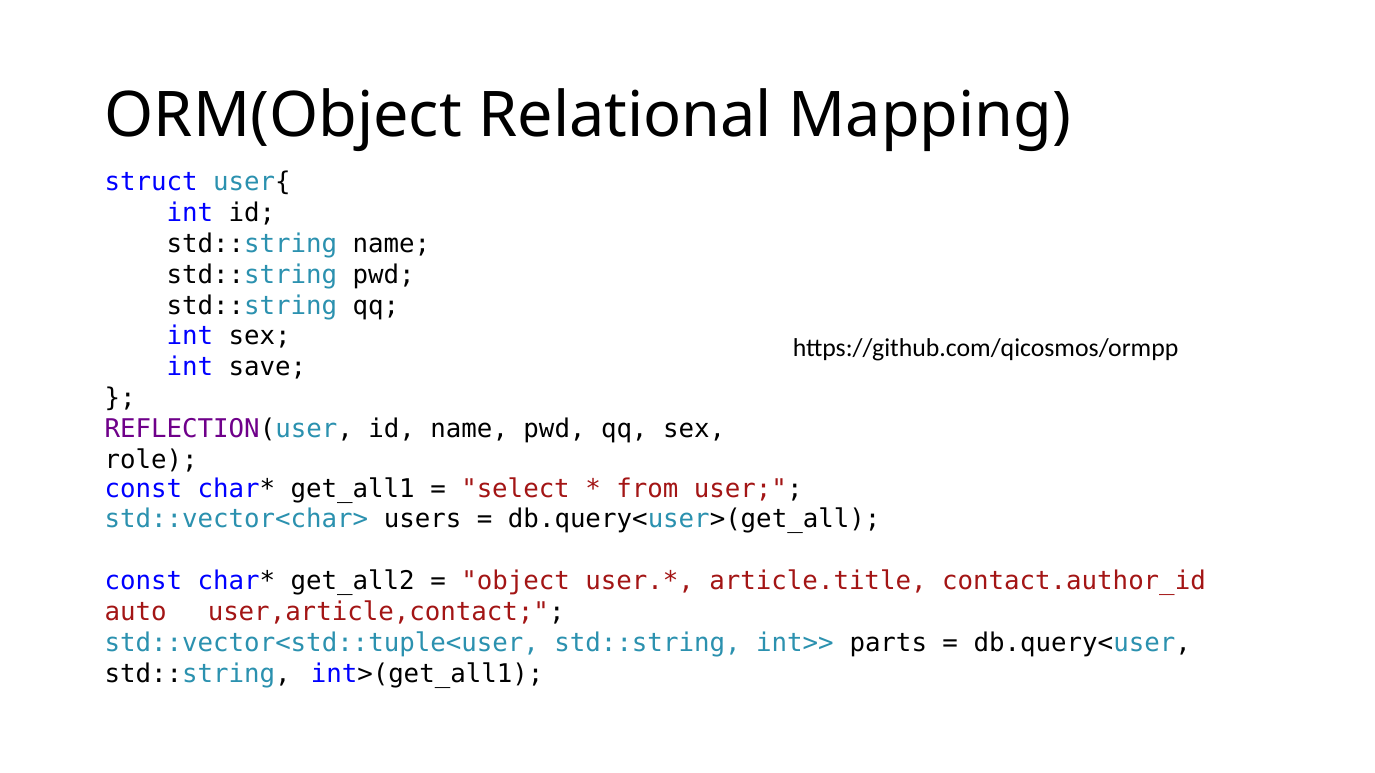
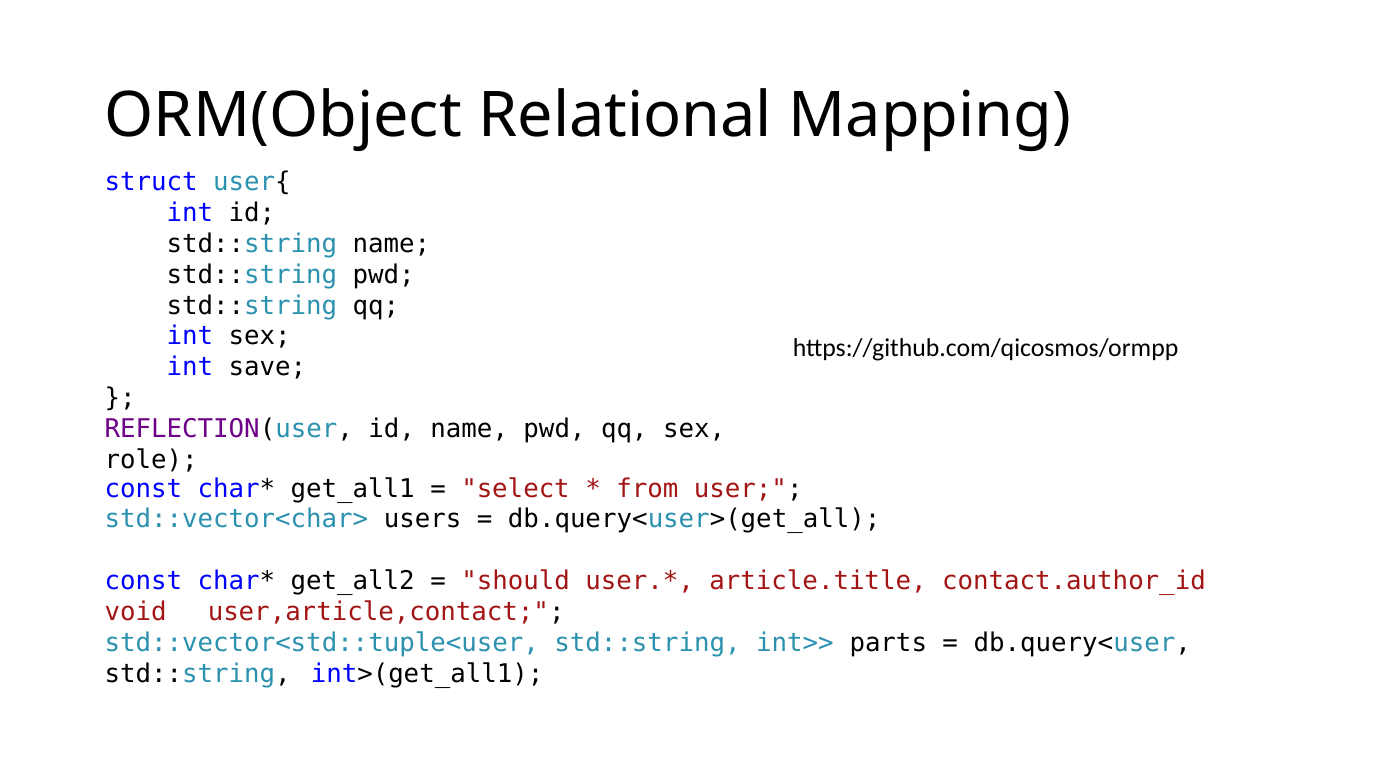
object: object -> should
auto: auto -> void
